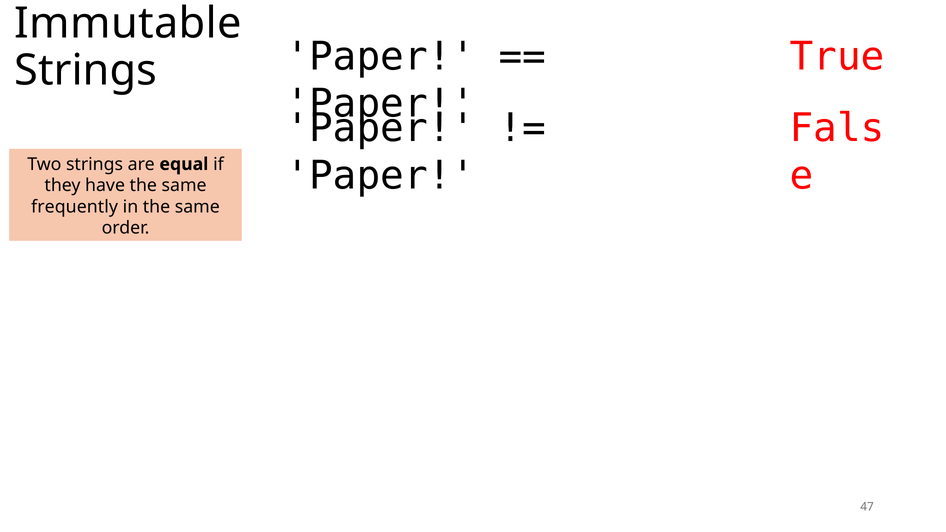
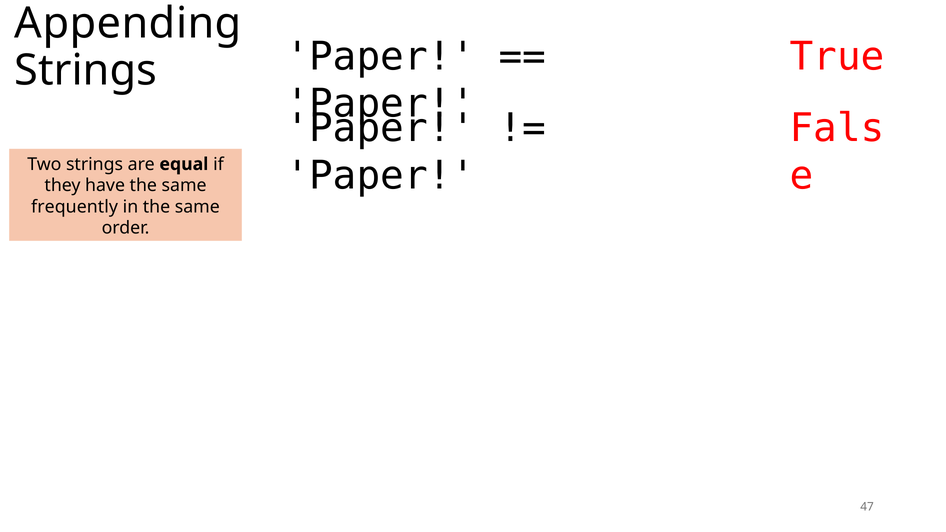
Immutable: Immutable -> Appending
